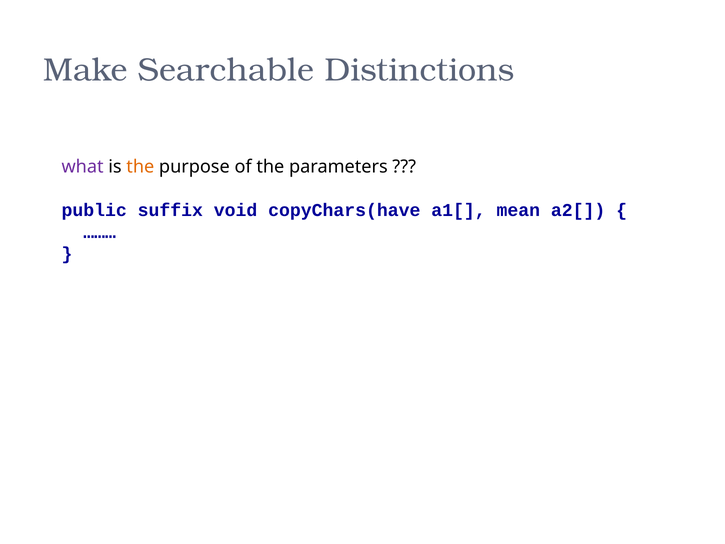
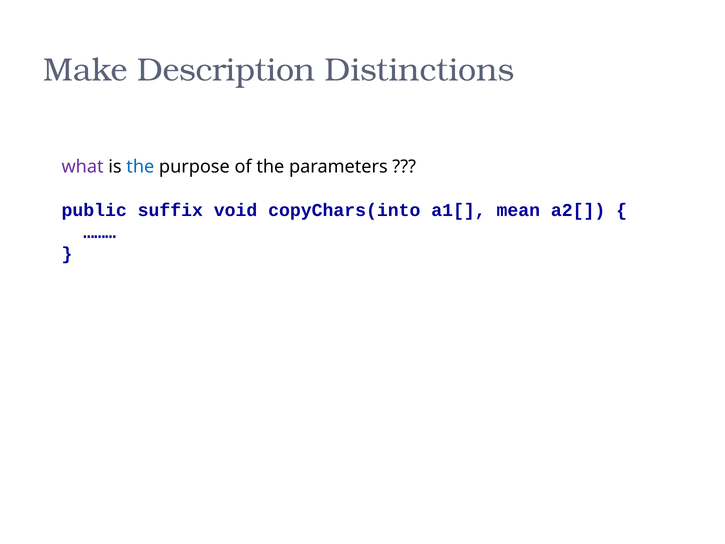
Searchable: Searchable -> Description
the at (140, 167) colour: orange -> blue
copyChars(have: copyChars(have -> copyChars(into
